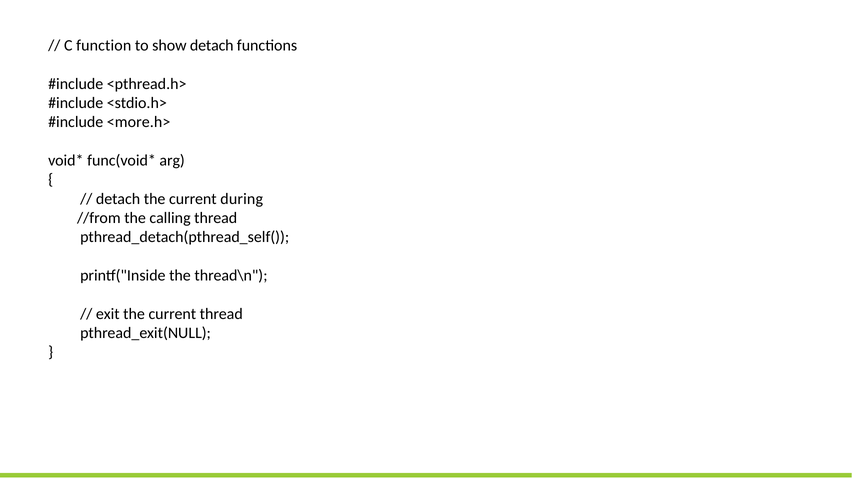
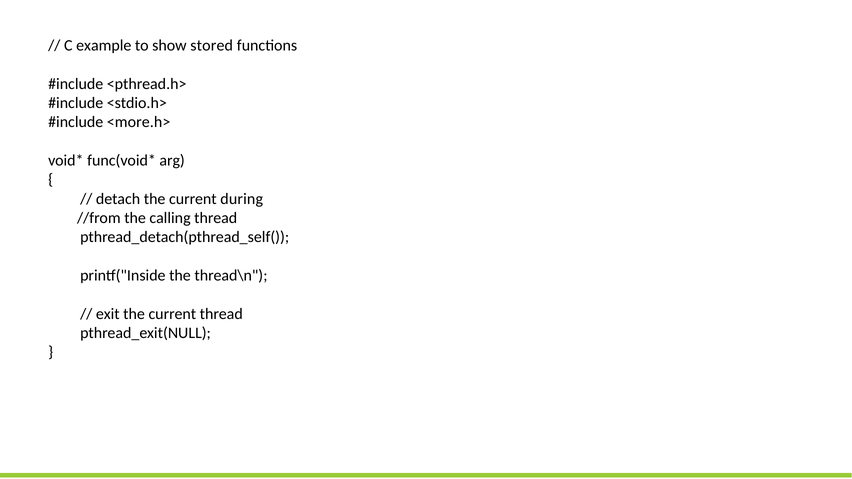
function: function -> example
show detach: detach -> stored
